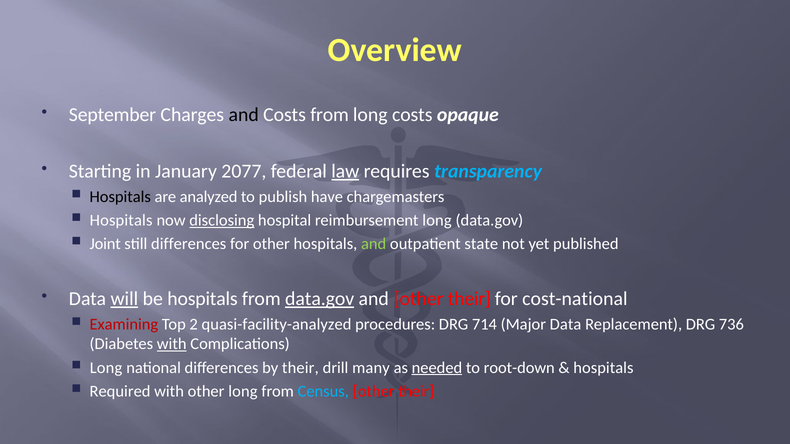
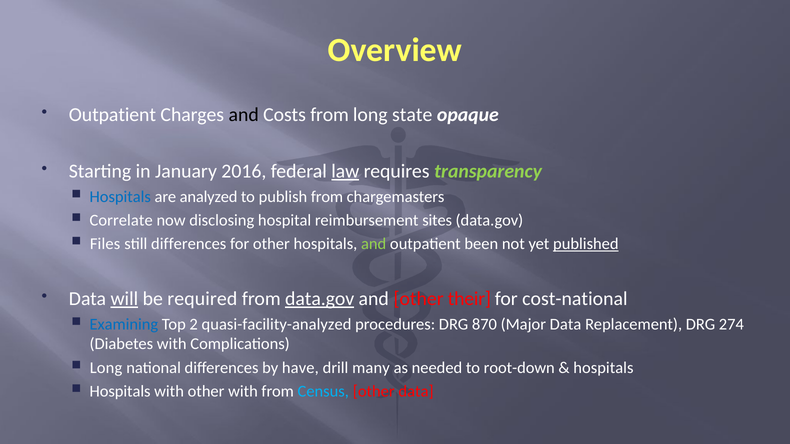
September at (112, 115): September -> Outpatient
long costs: costs -> state
2077: 2077 -> 2016
transparency colour: light blue -> light green
Hospitals at (120, 197) colour: black -> blue
publish have: have -> from
Hospitals at (121, 220): Hospitals -> Correlate
disclosing underline: present -> none
reimbursement long: long -> sites
Joint: Joint -> Files
state: state -> been
published underline: none -> present
be hospitals: hospitals -> required
Examining colour: red -> blue
714: 714 -> 870
736: 736 -> 274
with at (172, 344) underline: present -> none
by their: their -> have
needed underline: present -> none
Required at (120, 392): Required -> Hospitals
other long: long -> with
their at (416, 392): their -> data
